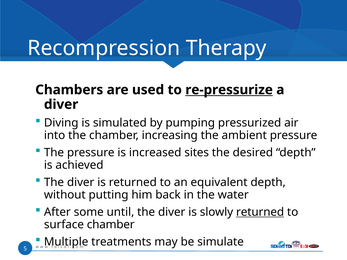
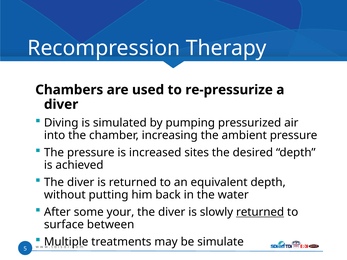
re-pressurize underline: present -> none
until: until -> your
surface chamber: chamber -> between
